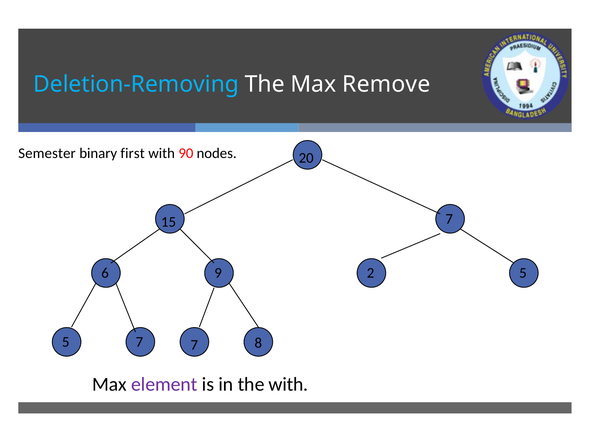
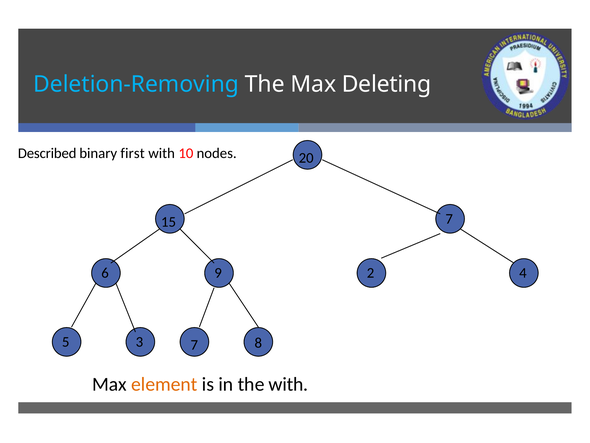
Remove: Remove -> Deleting
Semester: Semester -> Described
90: 90 -> 10
2 5: 5 -> 4
5 7: 7 -> 3
element colour: purple -> orange
